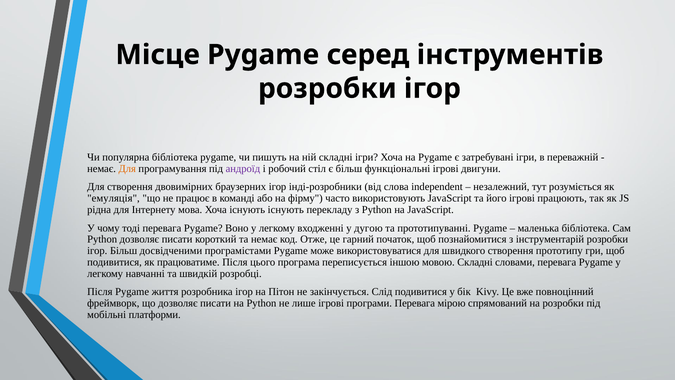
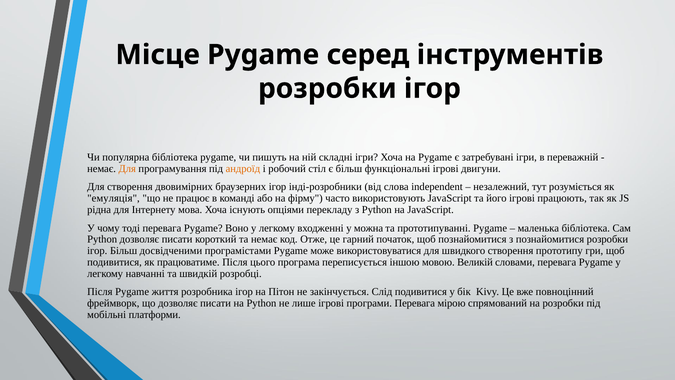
андроїд colour: purple -> orange
існують існують: існують -> опціями
дугою: дугою -> можна
з інструментарій: інструментарій -> познайомитися
мовою Складні: Складні -> Великій
